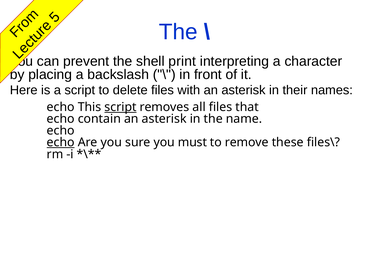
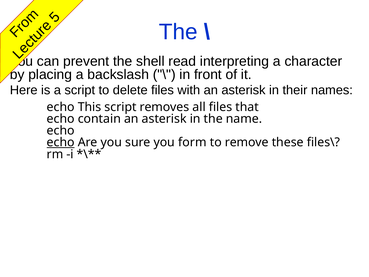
print: print -> read
script at (120, 107) underline: present -> none
must: must -> form
